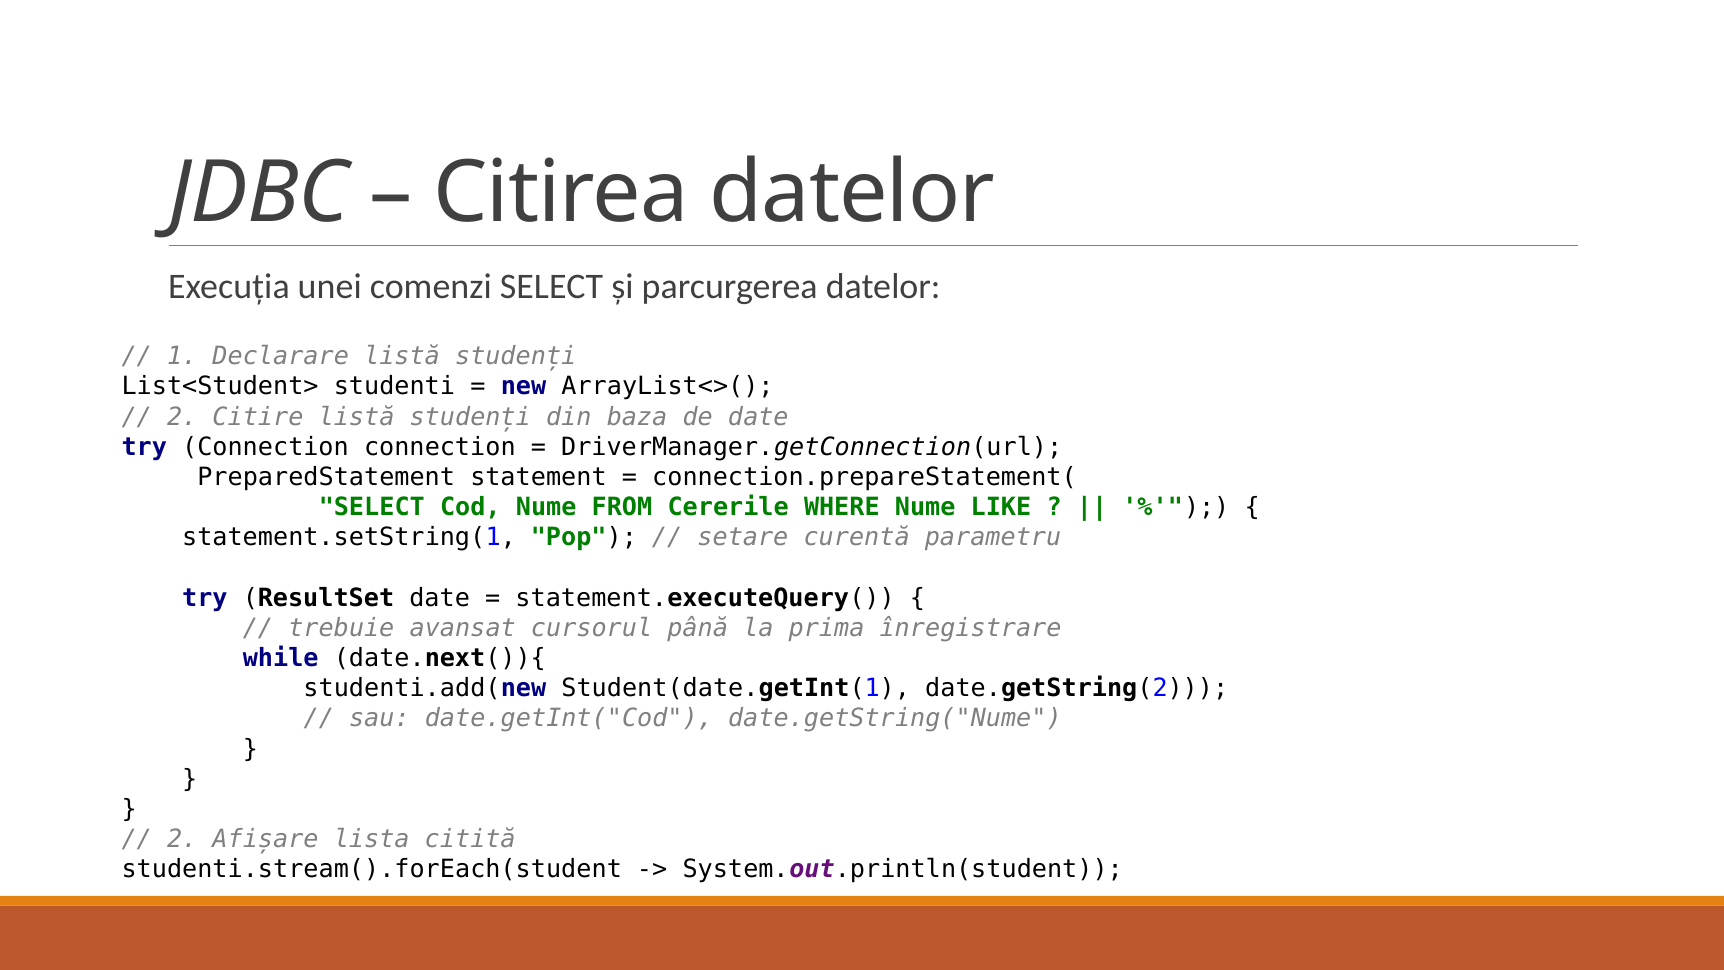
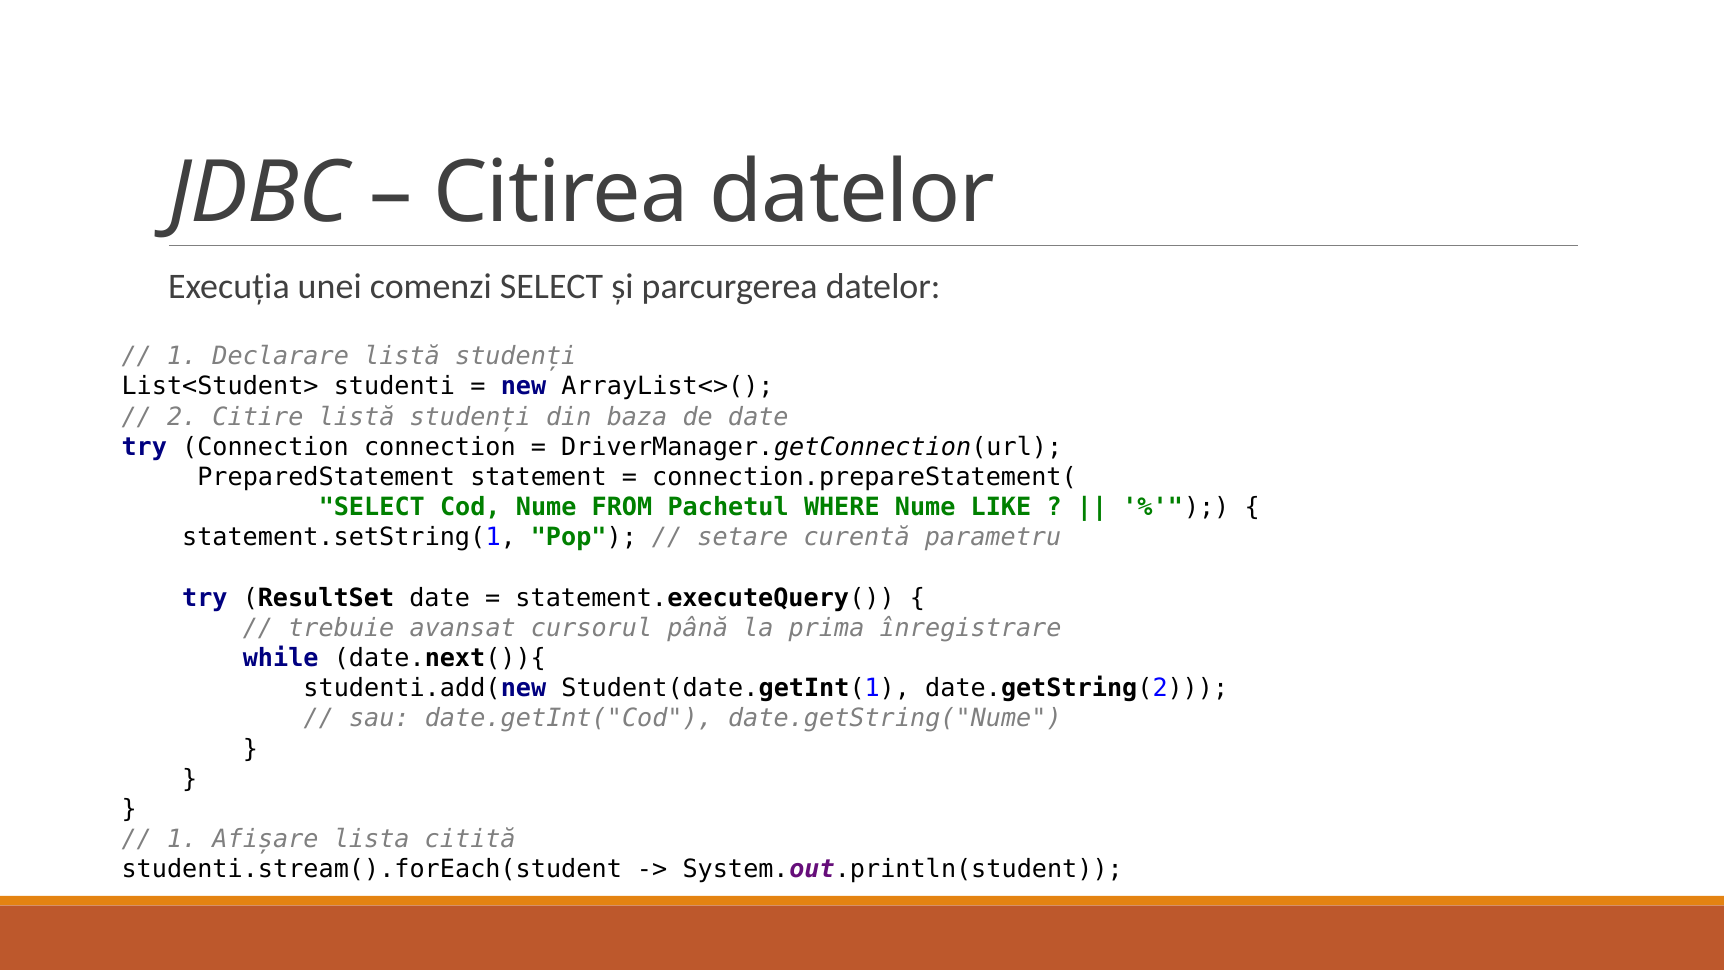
Cererile: Cererile -> Pachetul
2 at (182, 839): 2 -> 1
